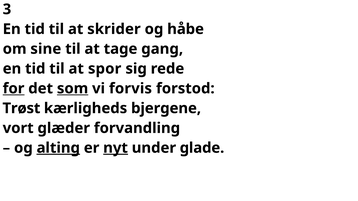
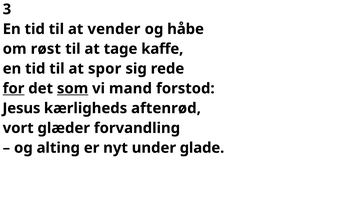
skrider: skrider -> vender
sine: sine -> røst
gang: gang -> kaffe
forvis: forvis -> mand
Trøst: Trøst -> Jesus
bjergene: bjergene -> aftenrød
alting underline: present -> none
nyt underline: present -> none
